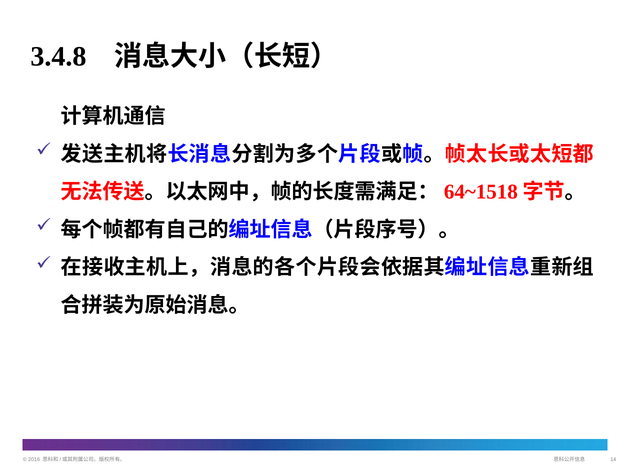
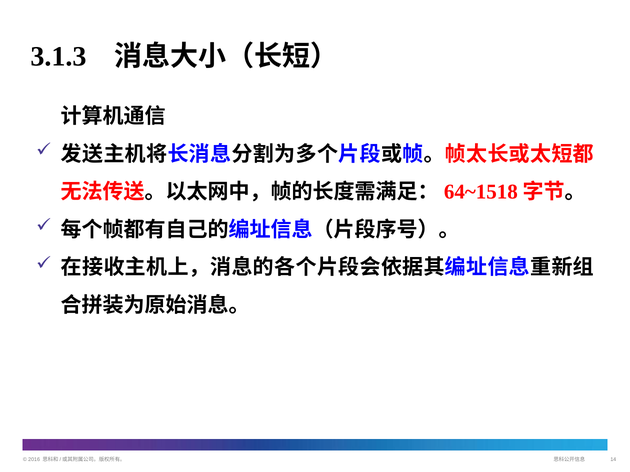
3.4.8: 3.4.8 -> 3.1.3
